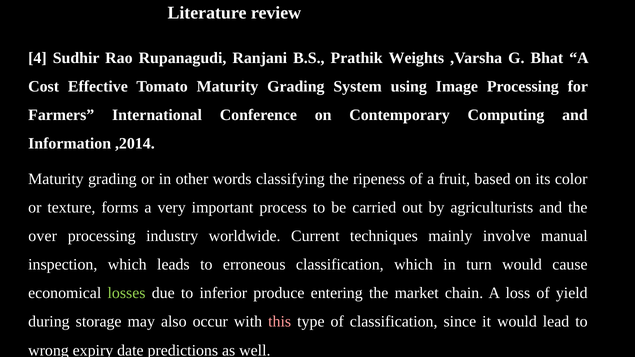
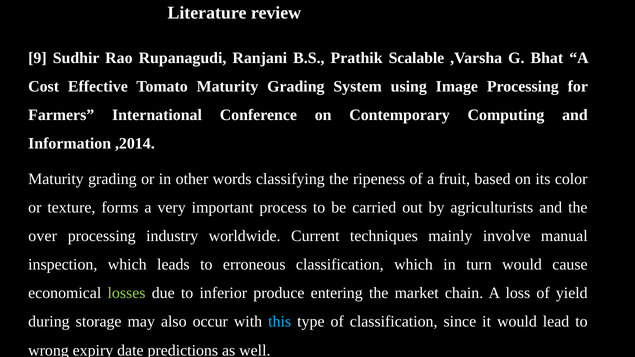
4: 4 -> 9
Weights: Weights -> Scalable
this colour: pink -> light blue
